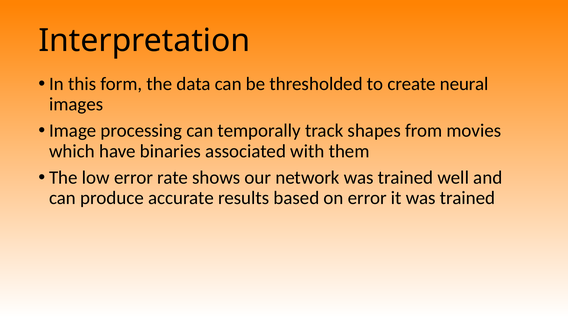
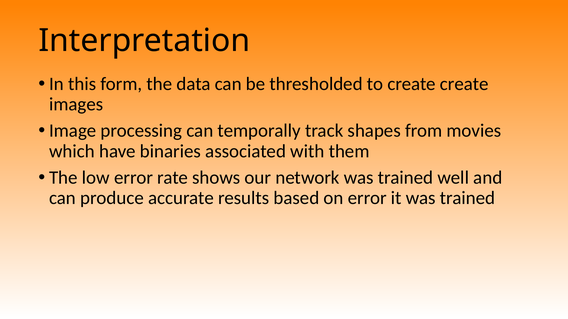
create neural: neural -> create
